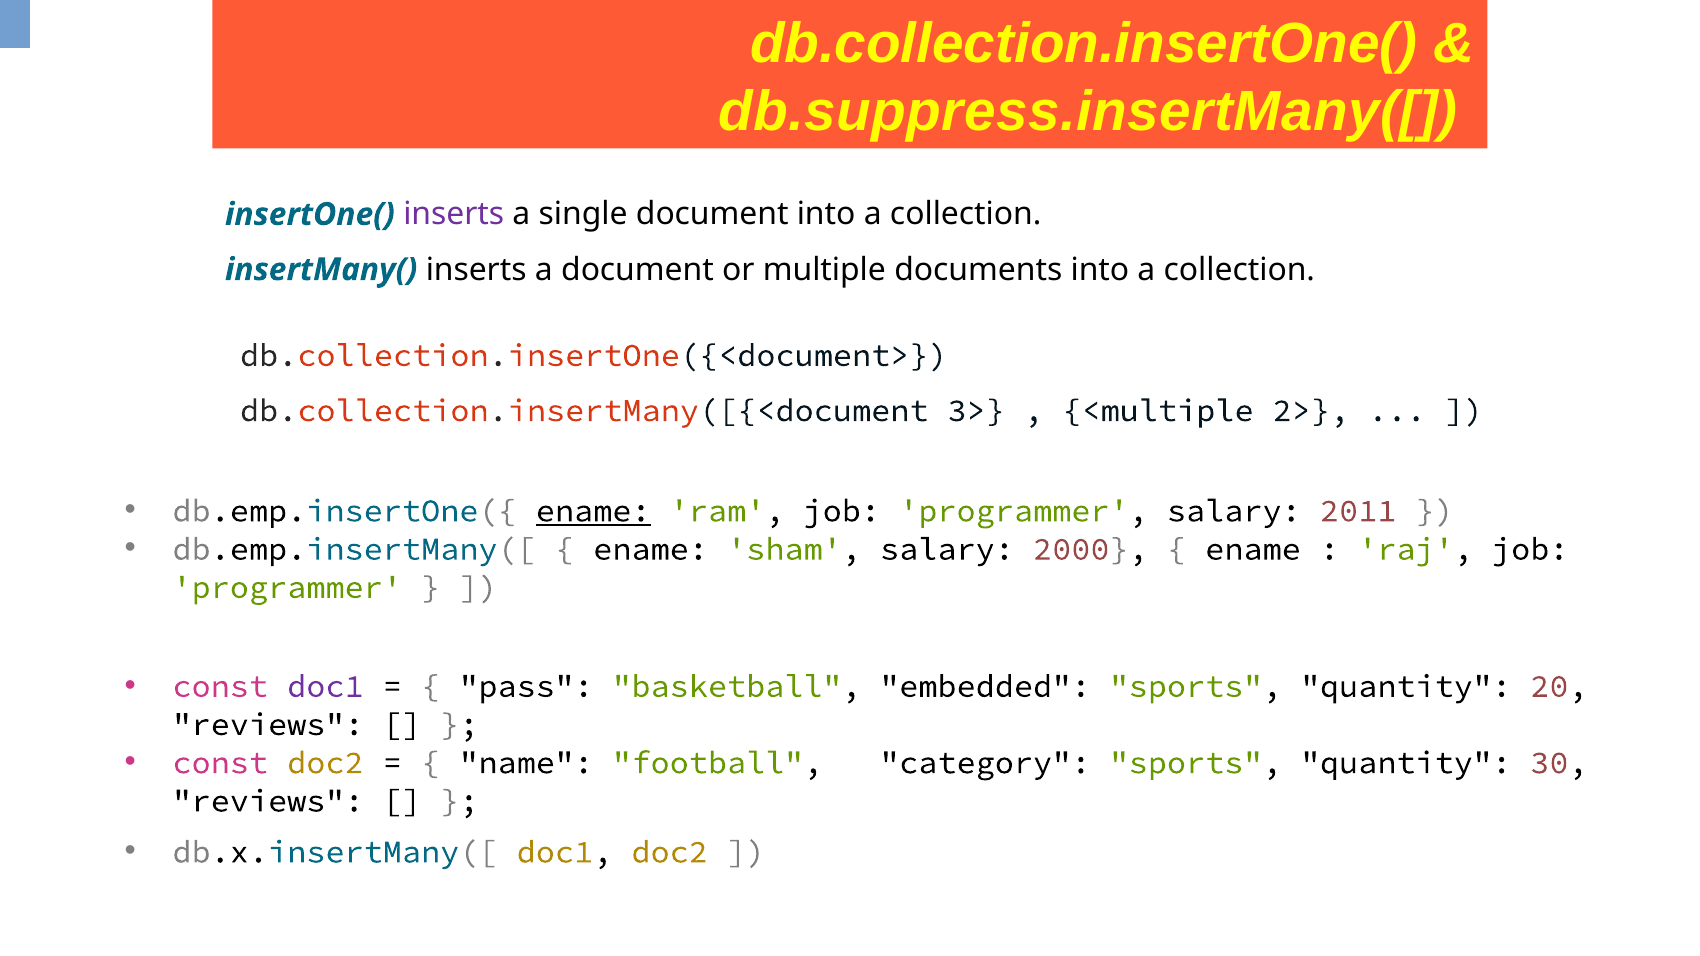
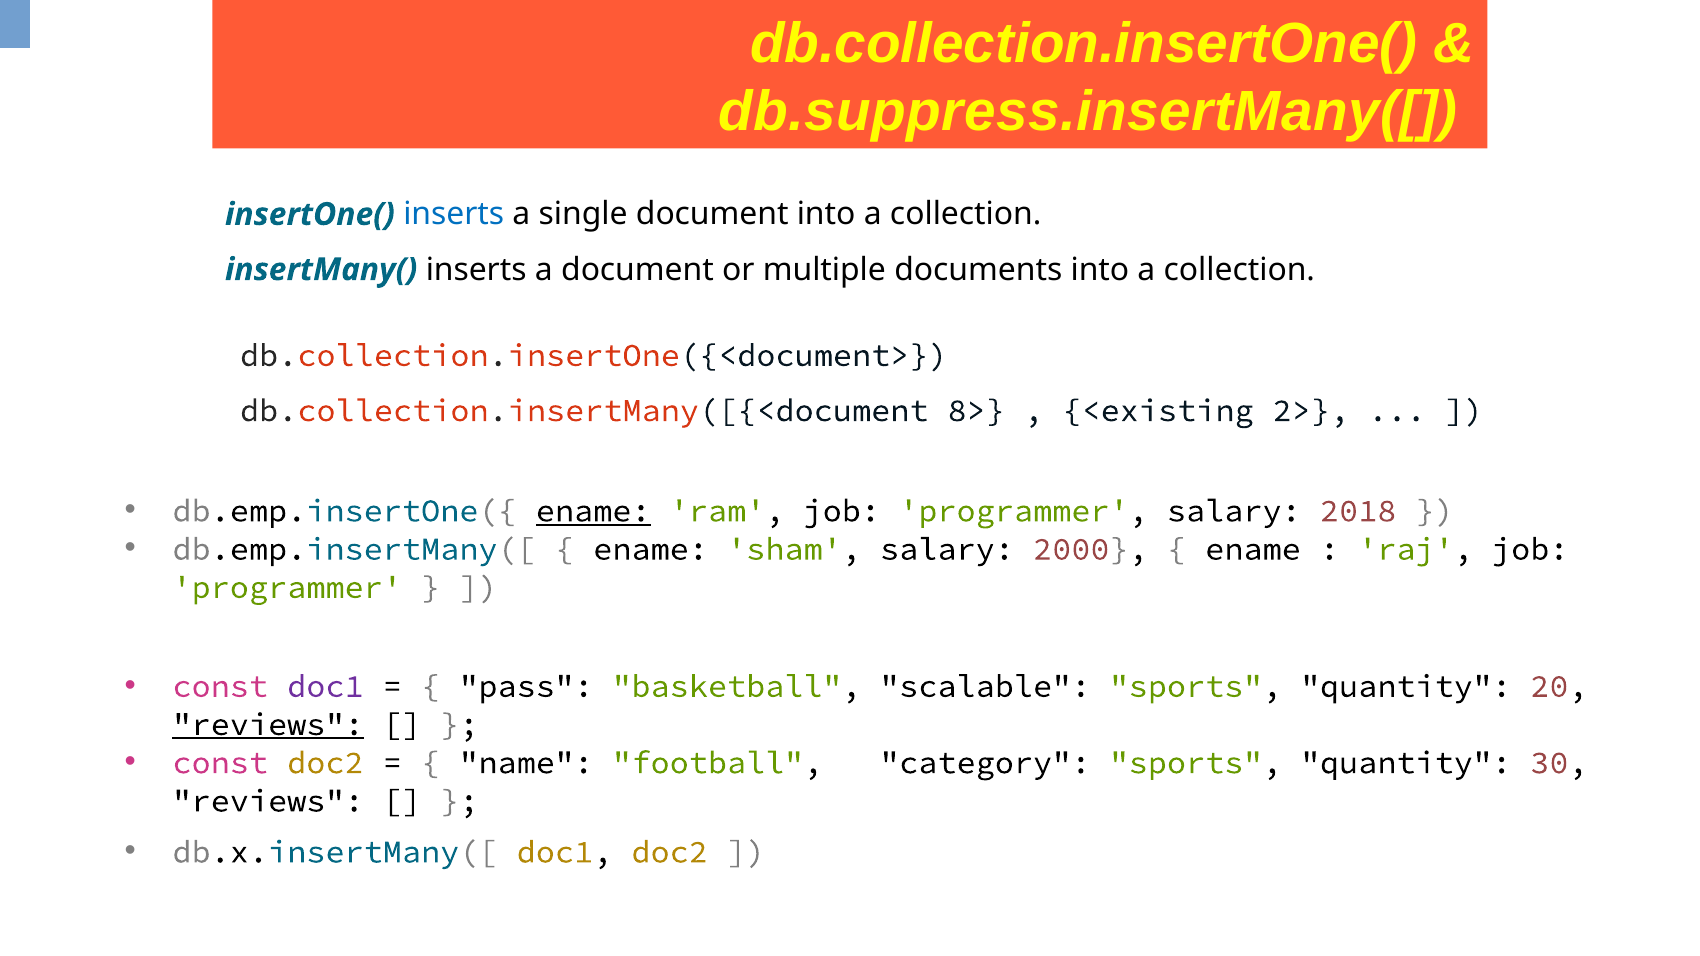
inserts at (454, 215) colour: purple -> blue
3>: 3> -> 8>
<multiple: <multiple -> <existing
2011: 2011 -> 2018
embedded: embedded -> scalable
reviews at (268, 725) underline: none -> present
